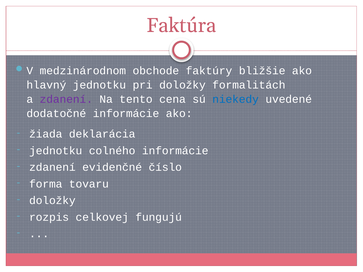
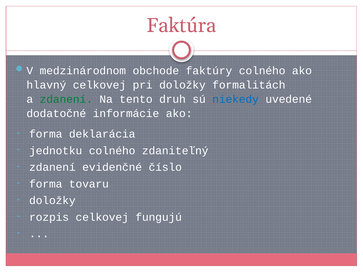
faktúry bližšie: bližšie -> colného
hlavný jednotku: jednotku -> celkovej
zdanení at (66, 99) colour: purple -> green
cena: cena -> druh
žiada at (46, 134): žiada -> forma
colného informácie: informácie -> zdaniteľný
